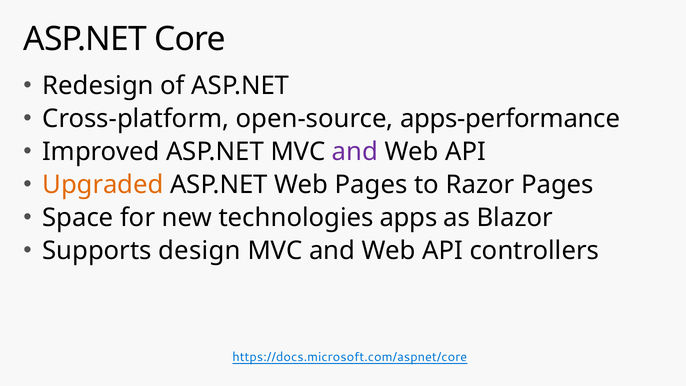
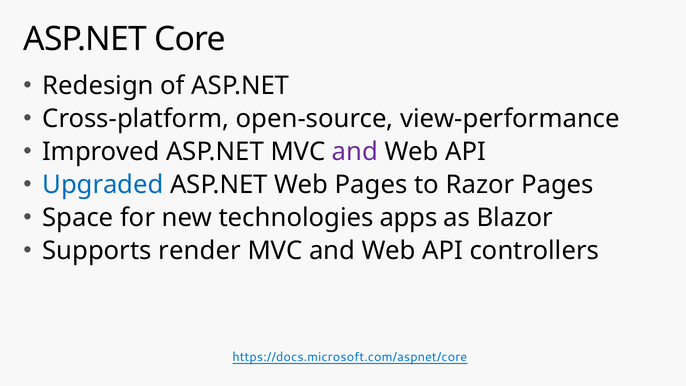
apps-performance: apps-performance -> view-performance
Upgraded colour: orange -> blue
design: design -> render
